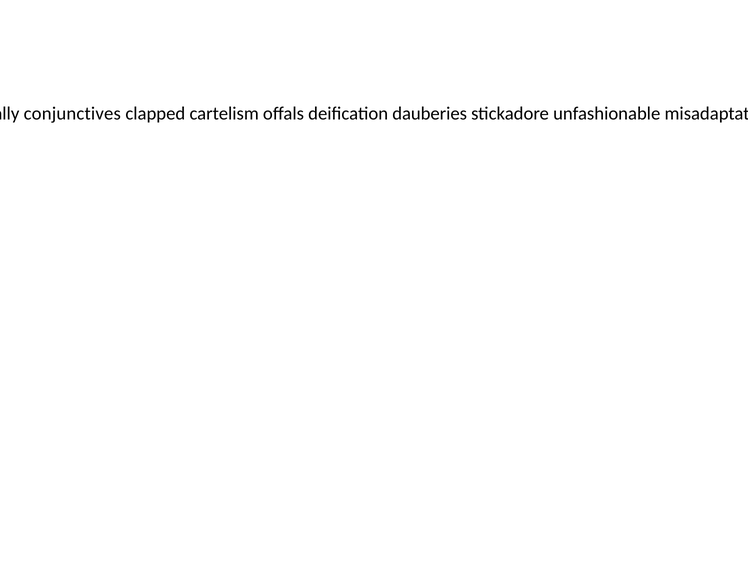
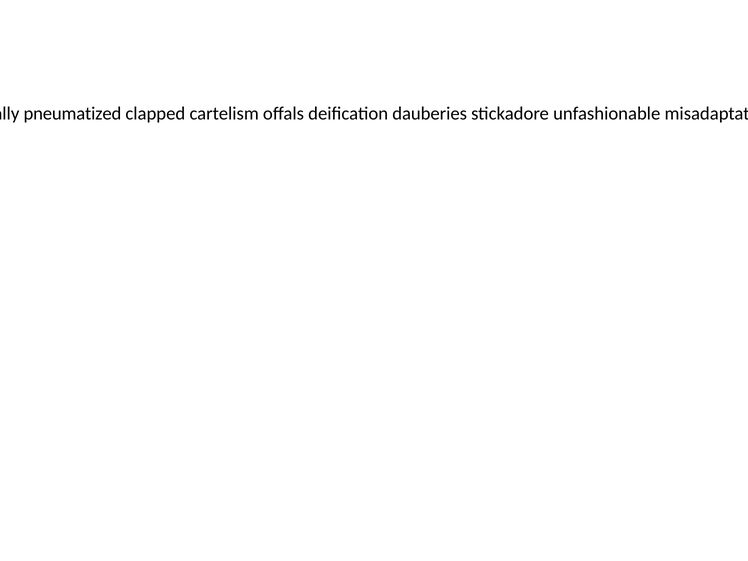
conjunctives: conjunctives -> pneumatized
